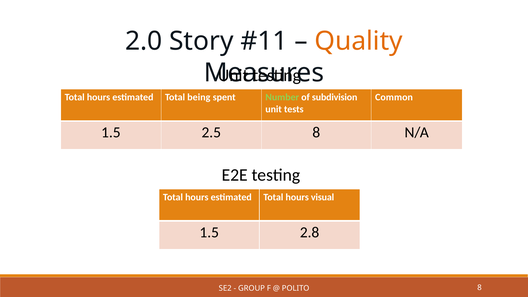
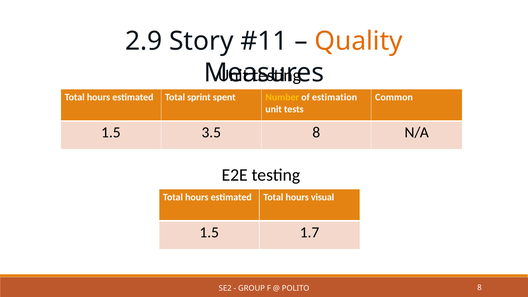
2.0: 2.0 -> 2.9
being: being -> sprint
Number colour: light green -> yellow
subdivision: subdivision -> estimation
2.5: 2.5 -> 3.5
2.8: 2.8 -> 1.7
